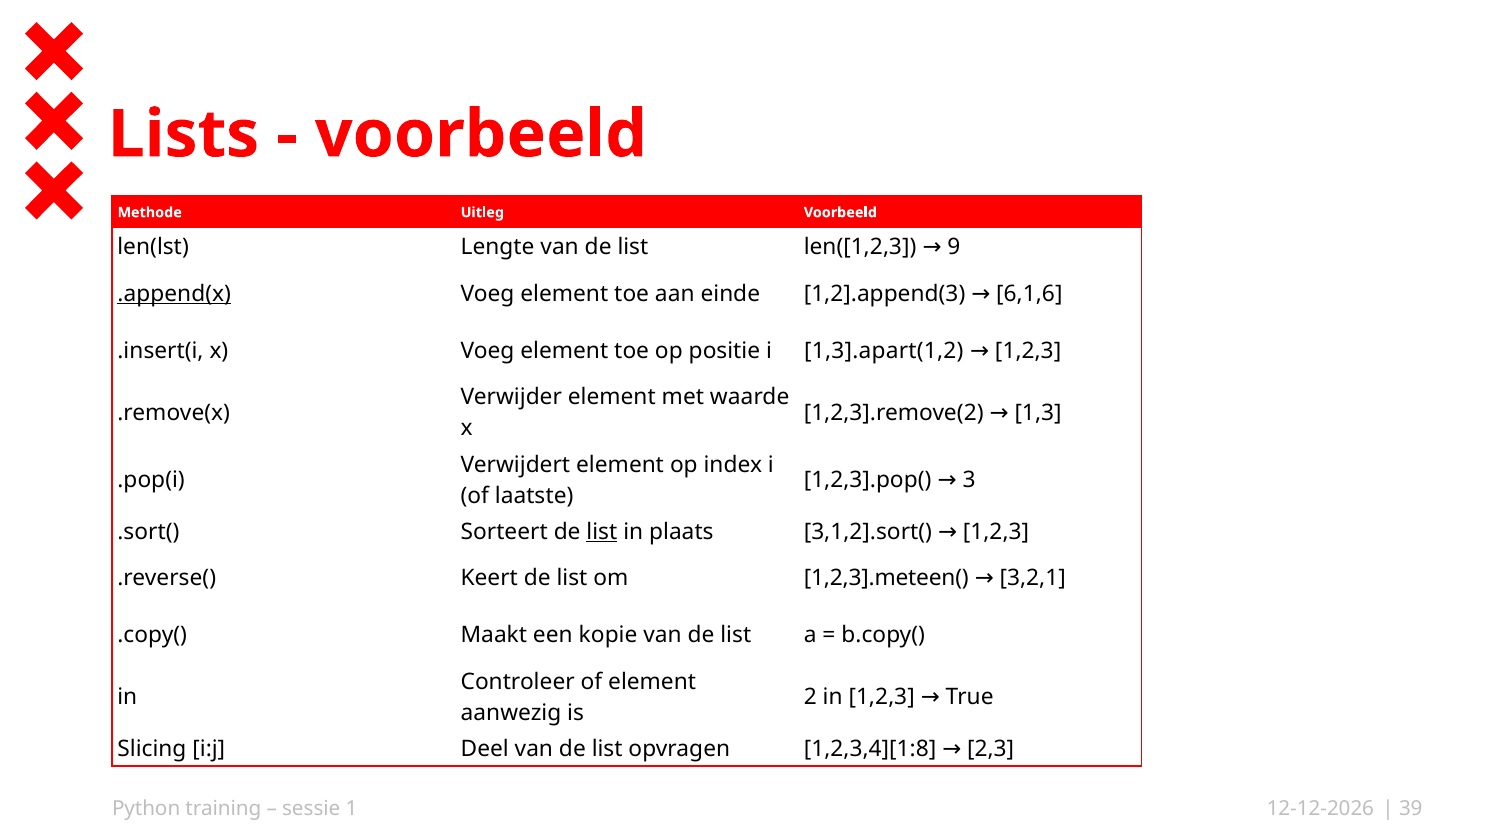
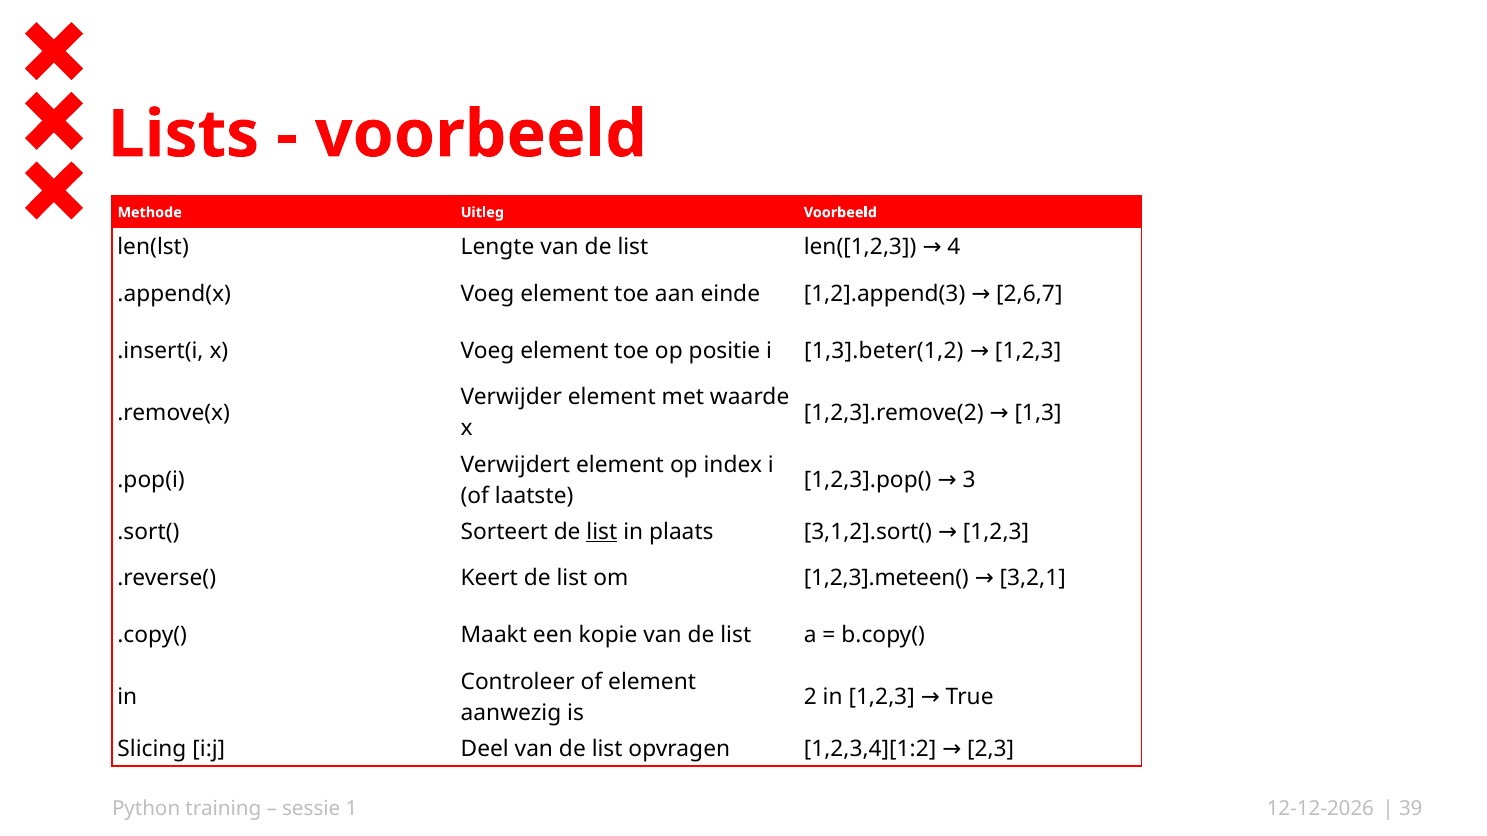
9: 9 -> 4
.append(x underline: present -> none
6,1,6: 6,1,6 -> 2,6,7
1,3].apart(1,2: 1,3].apart(1,2 -> 1,3].beter(1,2
1,2,3,4][1:8: 1,2,3,4][1:8 -> 1,2,3,4][1:2
